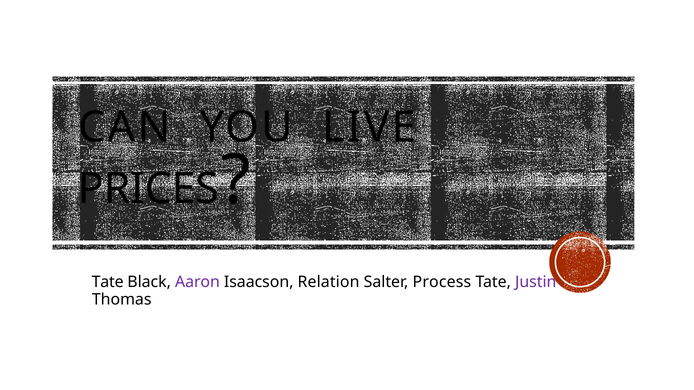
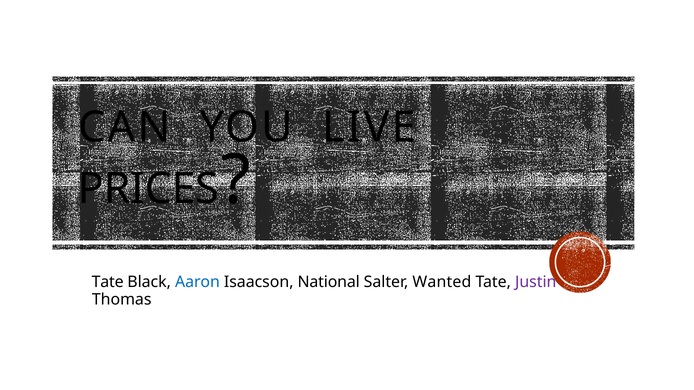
Aaron colour: purple -> blue
Relation: Relation -> National
Process: Process -> Wanted
